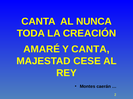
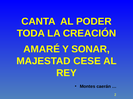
NUNCA: NUNCA -> PODER
Y CANTA: CANTA -> SONAR
